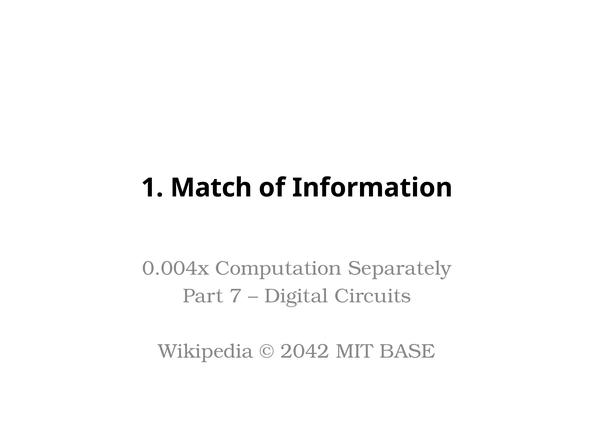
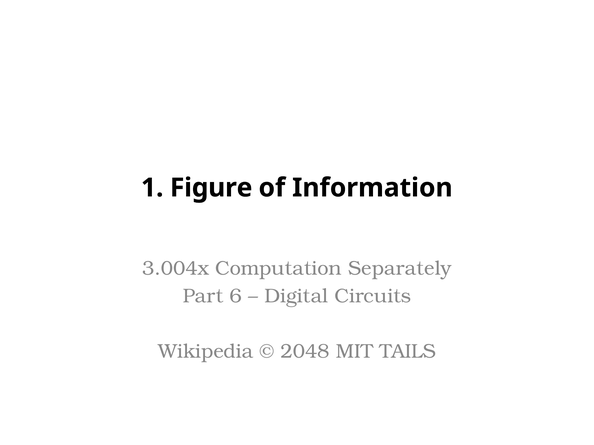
Match: Match -> Figure
0.004x: 0.004x -> 3.004x
7: 7 -> 6
2042: 2042 -> 2048
BASE: BASE -> TAILS
